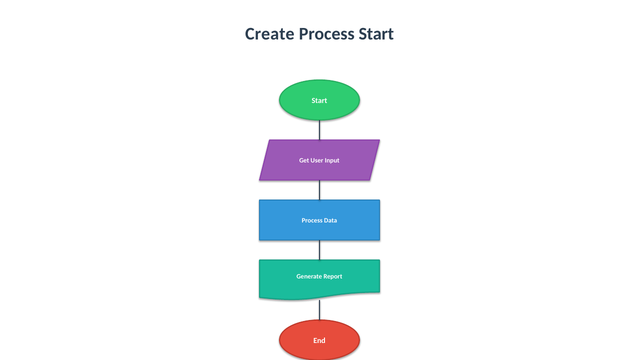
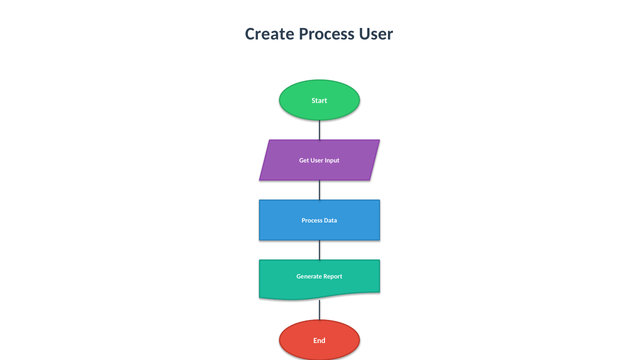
Process Start: Start -> User
